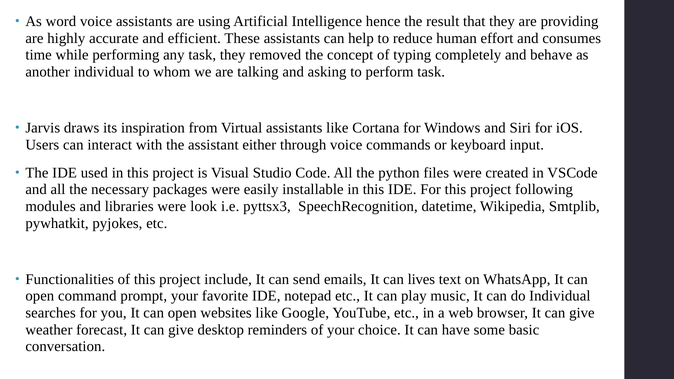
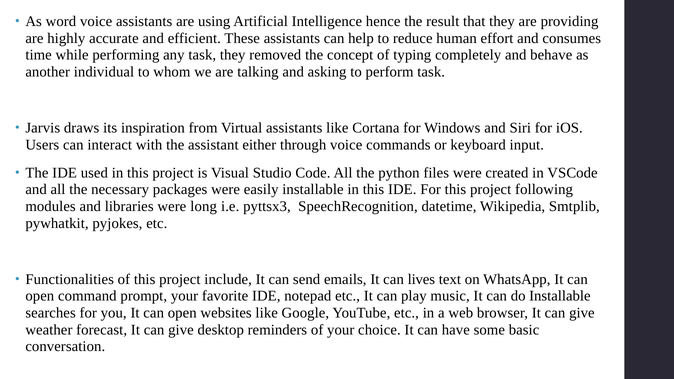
look: look -> long
do Individual: Individual -> Installable
